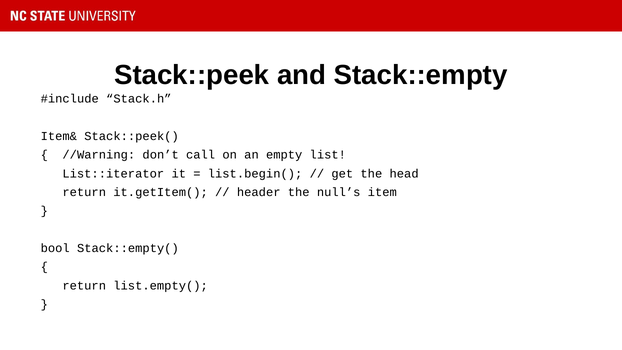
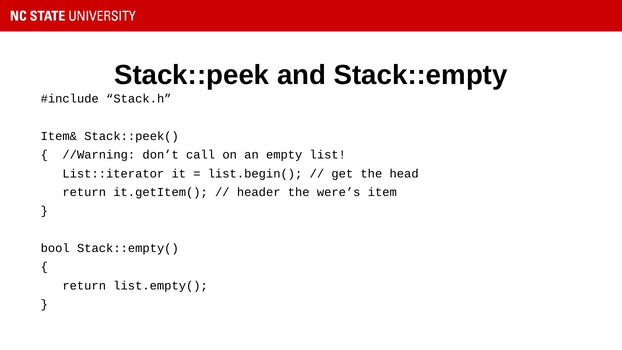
null’s: null’s -> were’s
